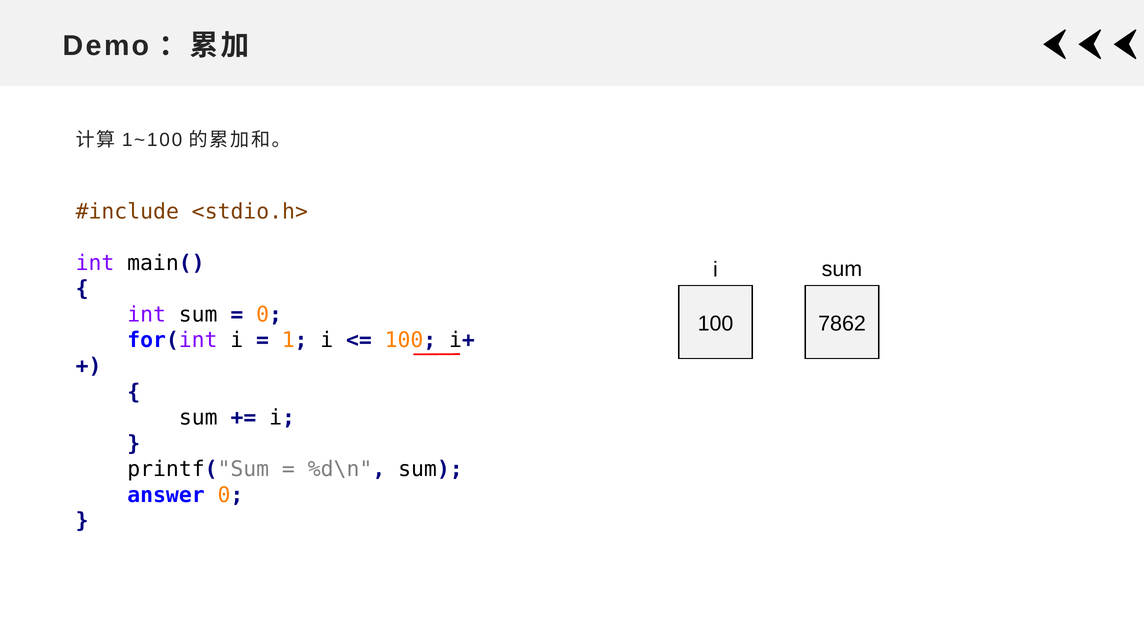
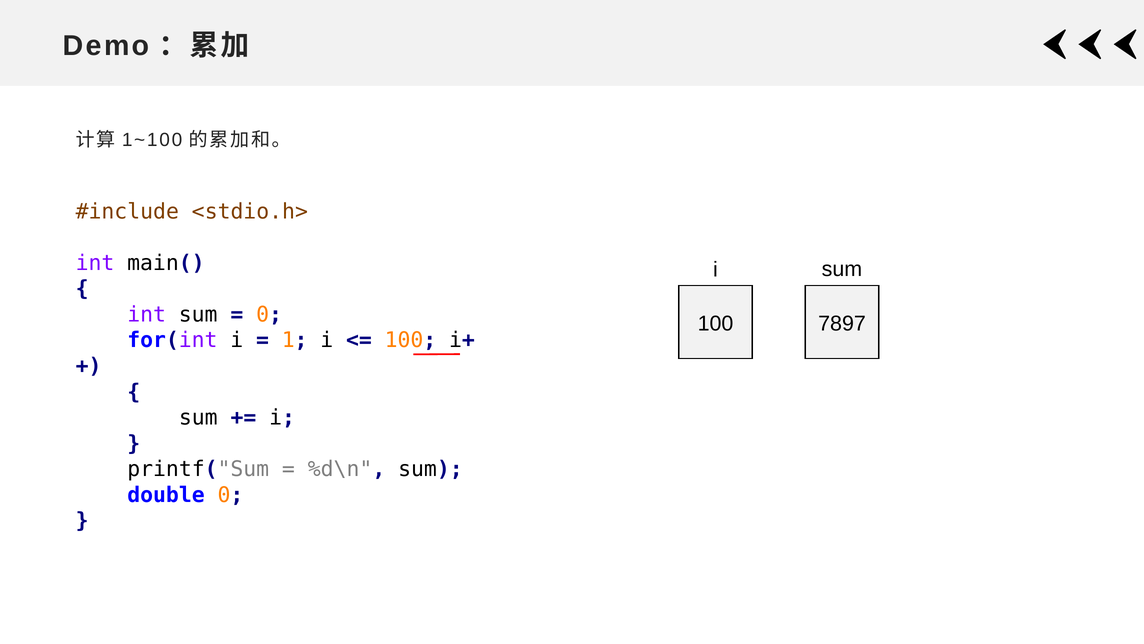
7862: 7862 -> 7897
answer: answer -> double
